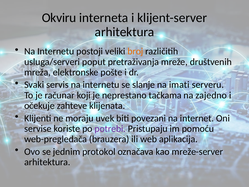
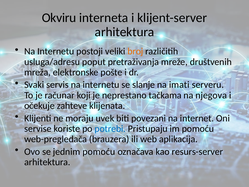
usluga/serveri: usluga/serveri -> usluga/adresu
zajedno: zajedno -> njegova
potrebi colour: purple -> blue
jednim protokol: protokol -> pomoću
mreže-server: mreže-server -> resurs-server
